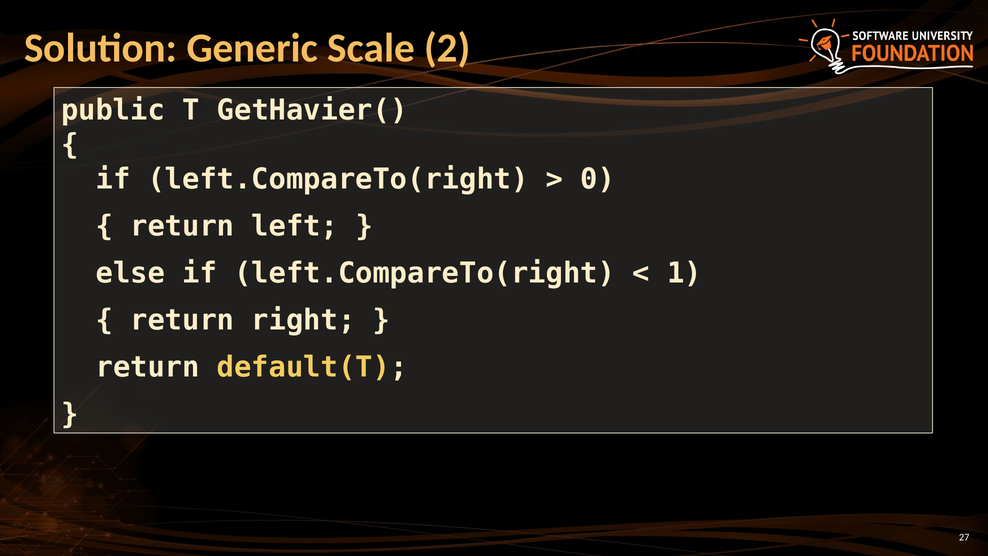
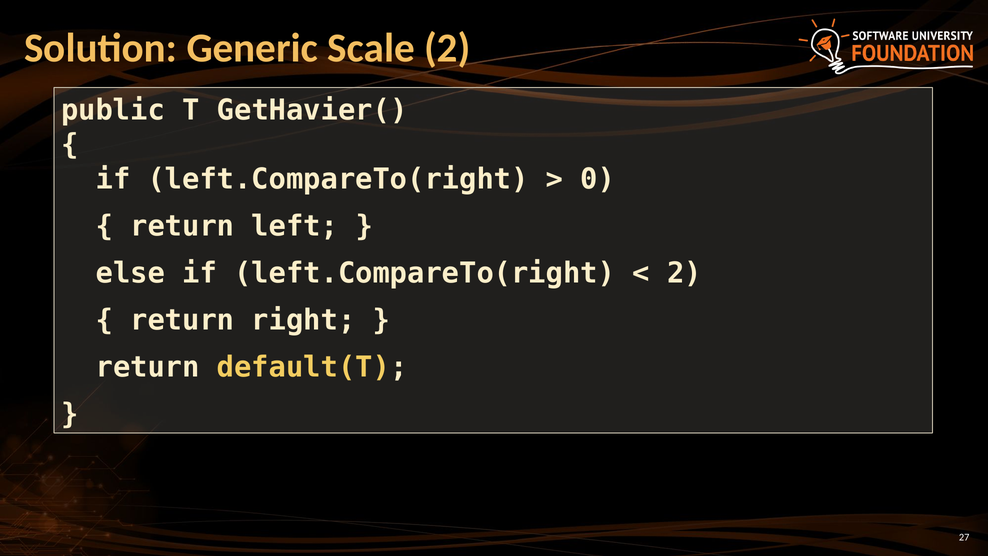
1 at (684, 273): 1 -> 2
